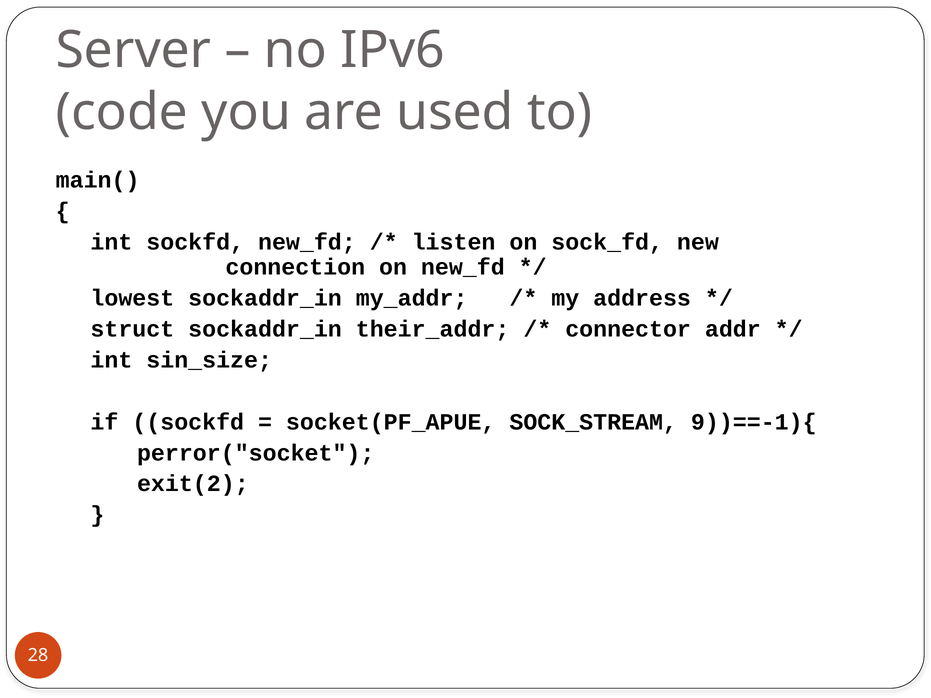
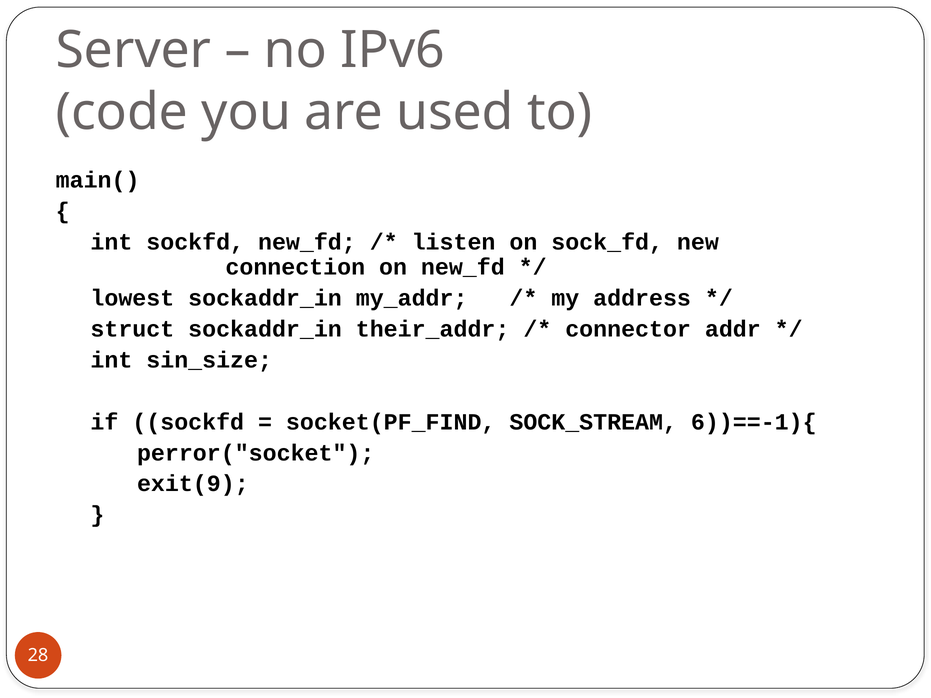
socket(PF_APUE: socket(PF_APUE -> socket(PF_FIND
9))==-1){: 9))==-1){ -> 6))==-1){
exit(2: exit(2 -> exit(9
